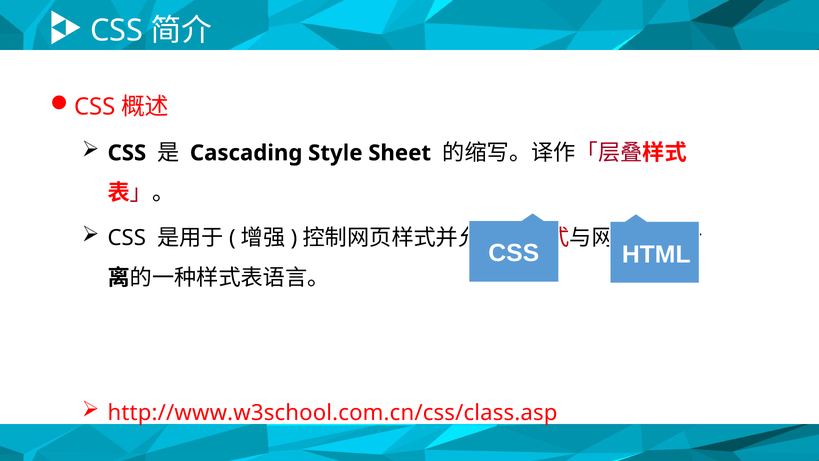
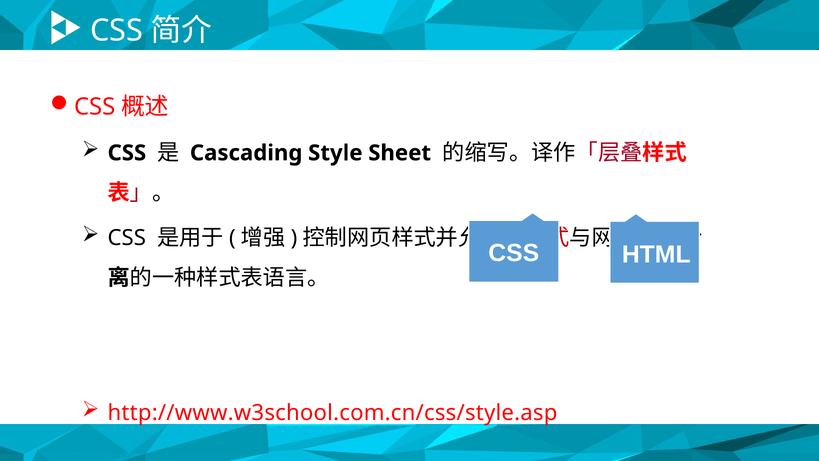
http://www.w3school.com.cn/css/class.asp: http://www.w3school.com.cn/css/class.asp -> http://www.w3school.com.cn/css/style.asp
